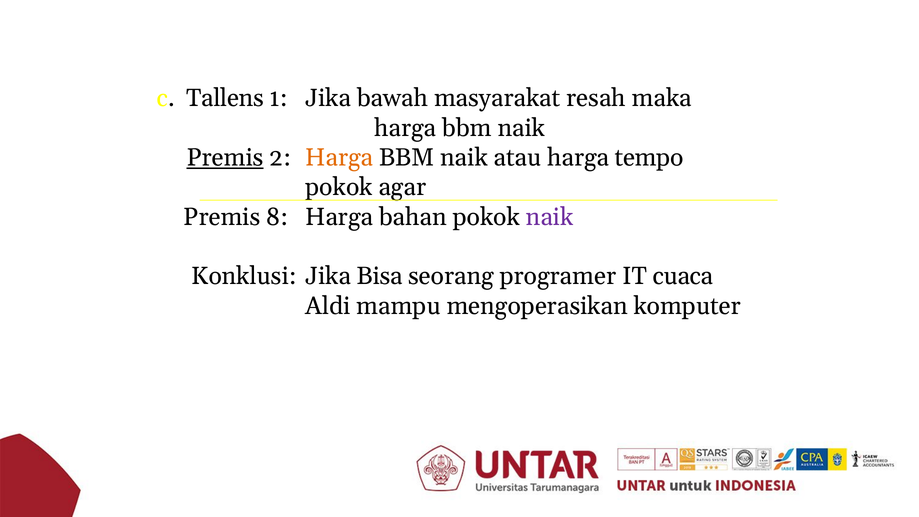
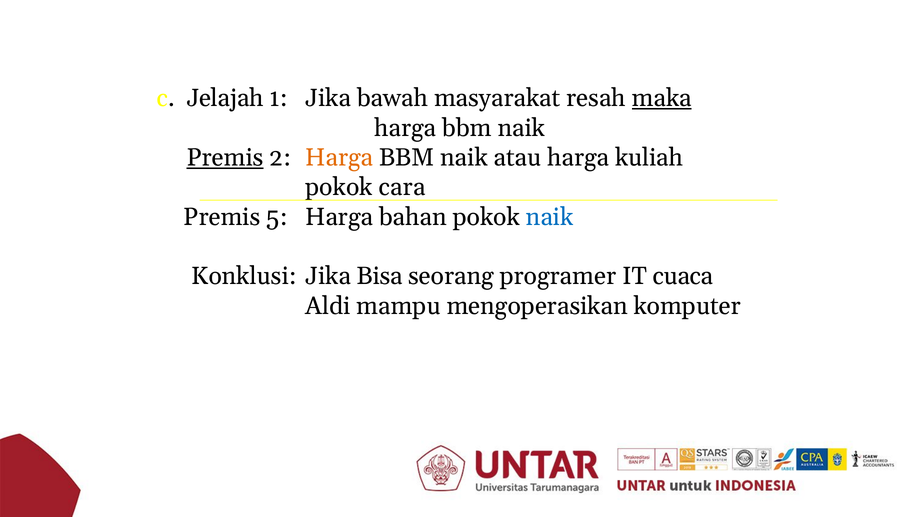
Tallens: Tallens -> Jelajah
maka underline: none -> present
tempo: tempo -> kuliah
agar: agar -> cara
8: 8 -> 5
naik at (550, 217) colour: purple -> blue
